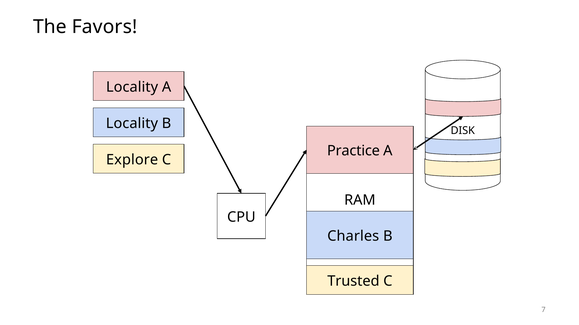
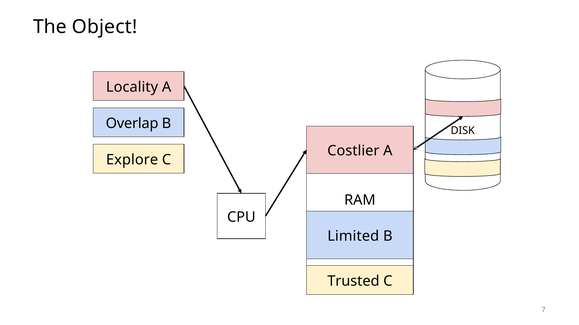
Favors: Favors -> Object
Locality at (132, 124): Locality -> Overlap
Practice: Practice -> Costlier
Charles: Charles -> Limited
